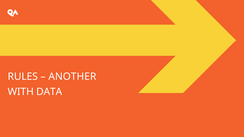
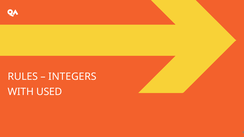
ANOTHER: ANOTHER -> INTEGERS
DATA: DATA -> USED
